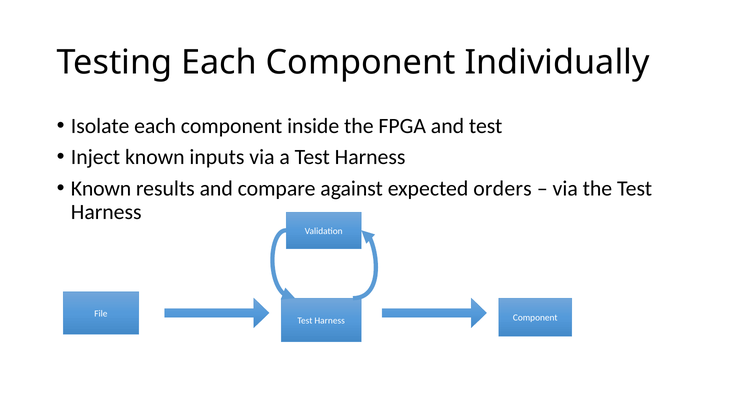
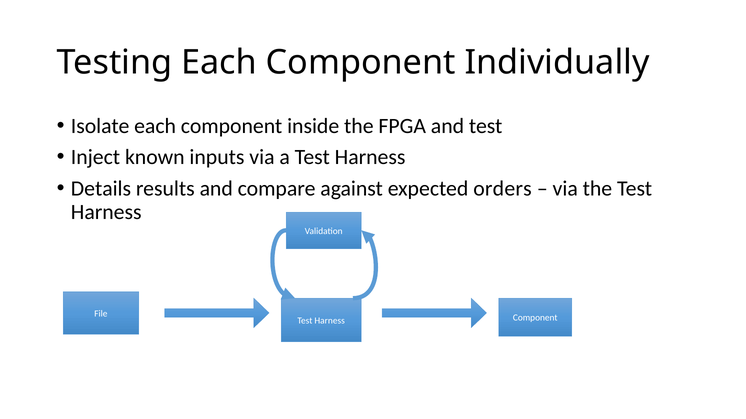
Known at (101, 189): Known -> Details
